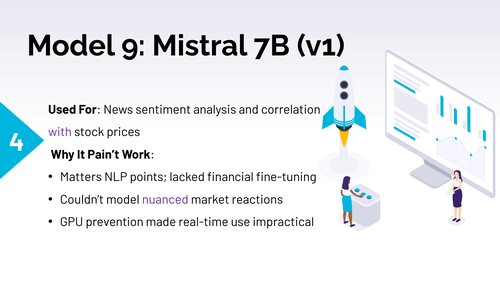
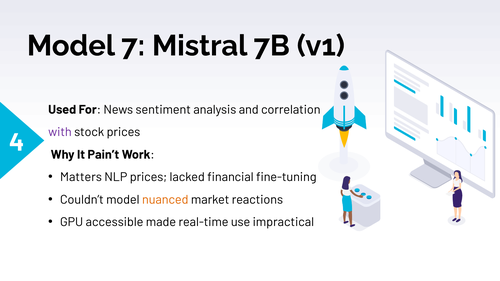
9: 9 -> 7
NLP points: points -> prices
nuanced colour: purple -> orange
prevention: prevention -> accessible
